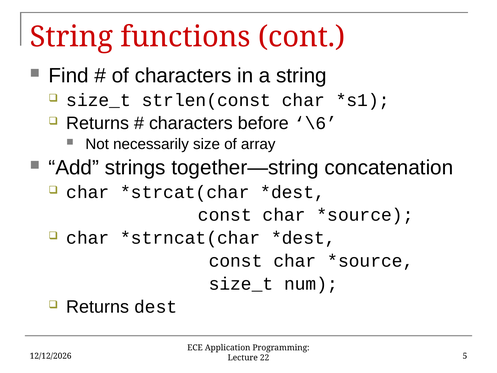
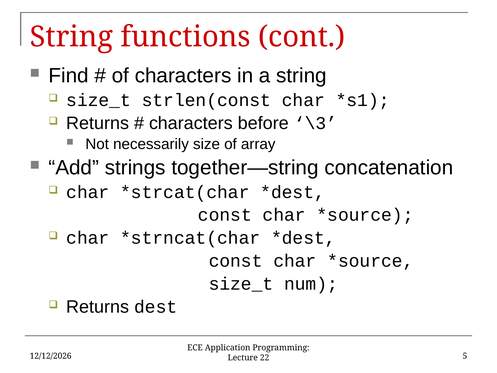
\6: \6 -> \3
